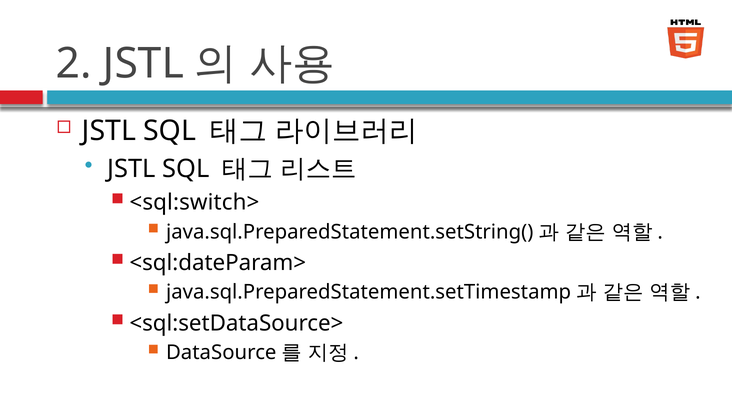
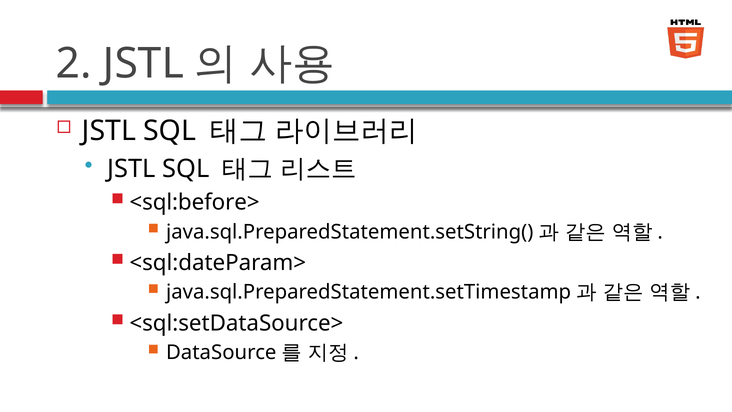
<sql:switch>: <sql:switch> -> <sql:before>
